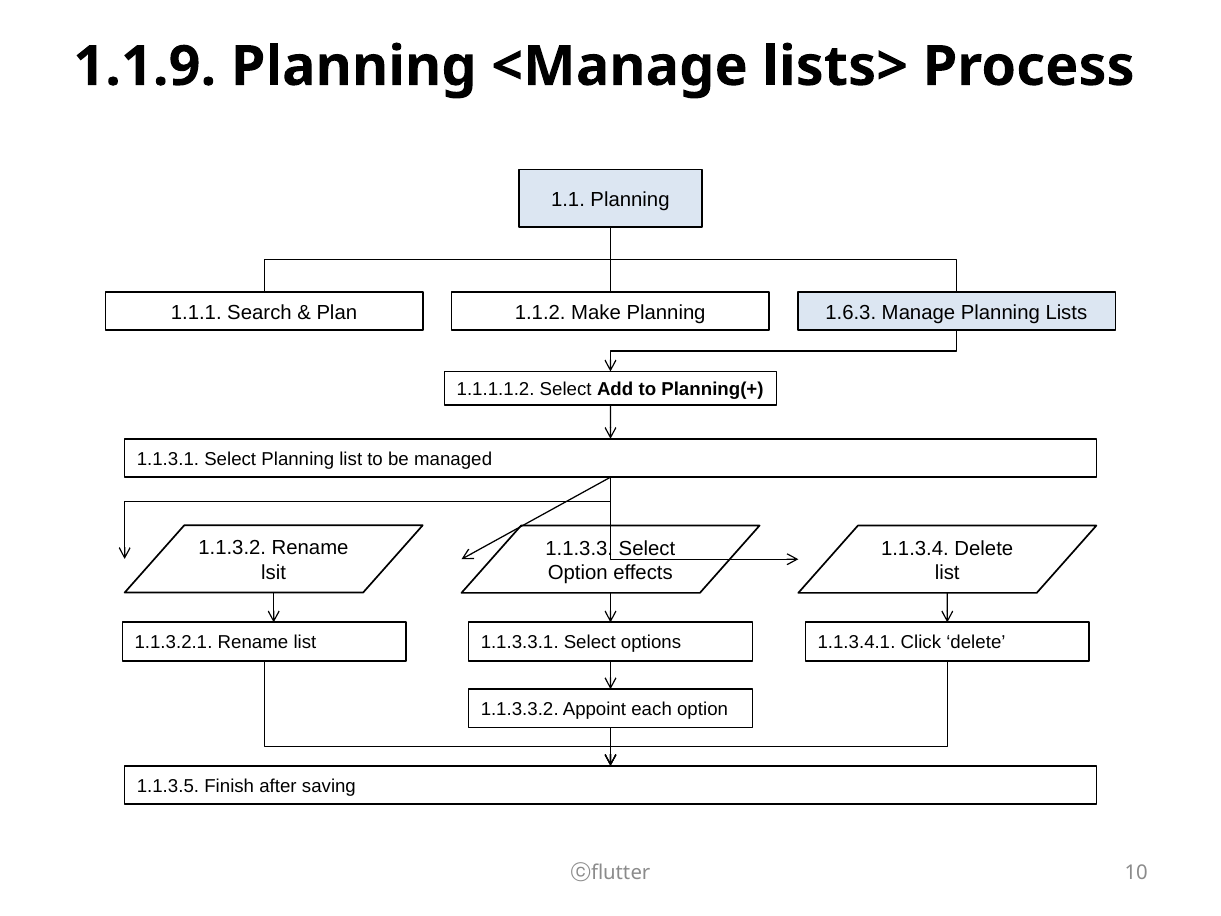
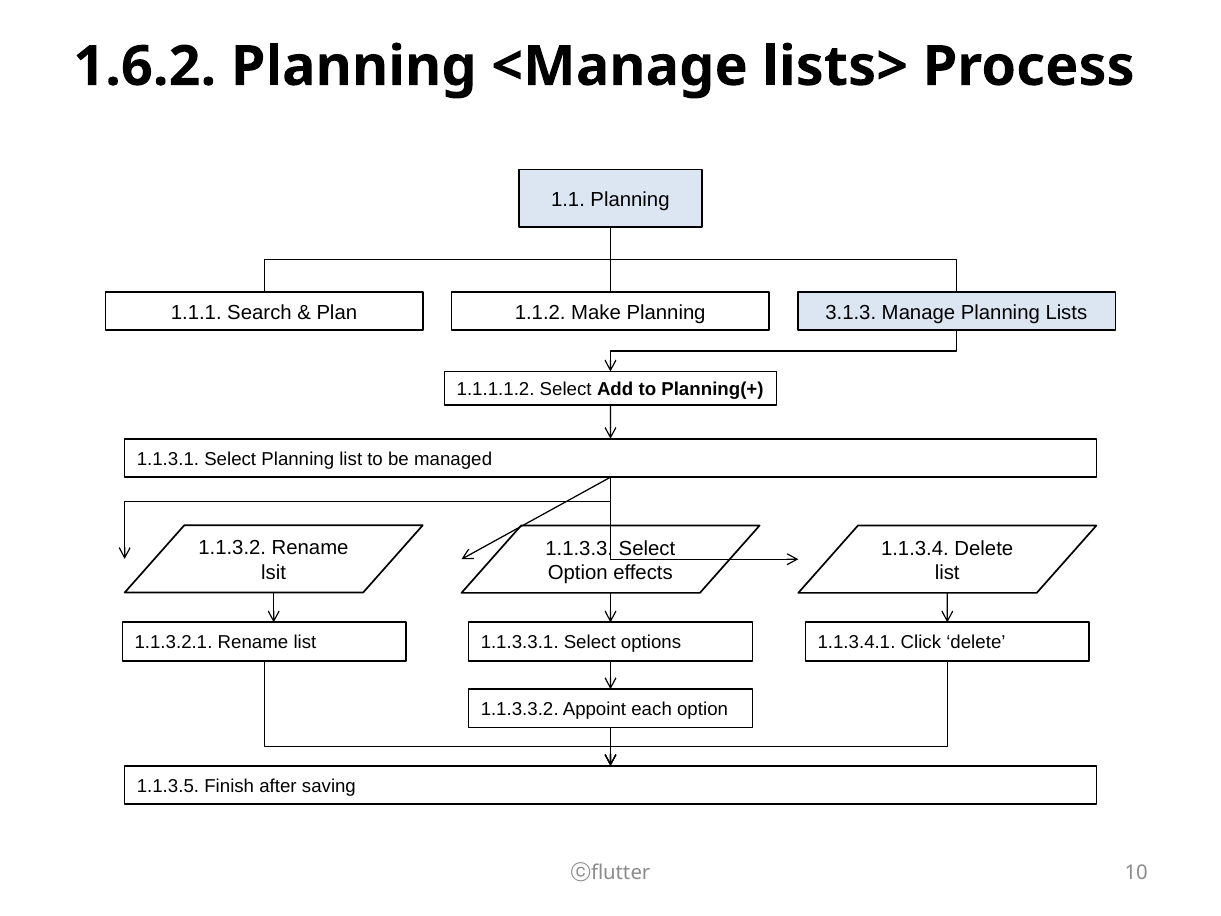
1.1.9: 1.1.9 -> 1.6.2
1.6.3: 1.6.3 -> 3.1.3
